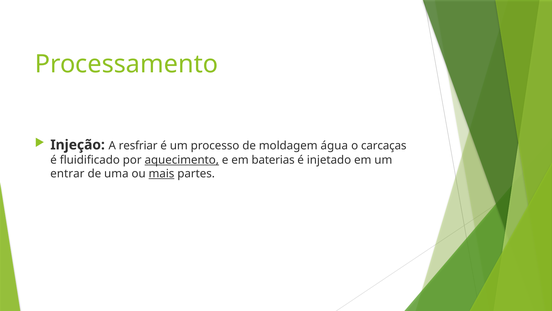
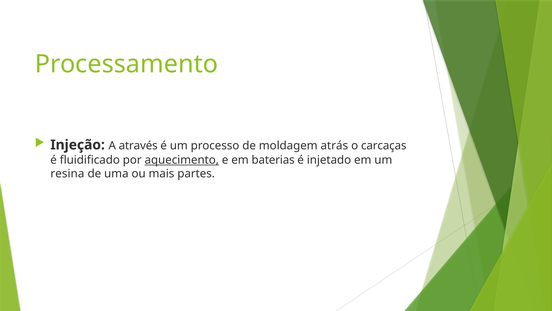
resfriar: resfriar -> através
água: água -> atrás
entrar: entrar -> resina
mais underline: present -> none
